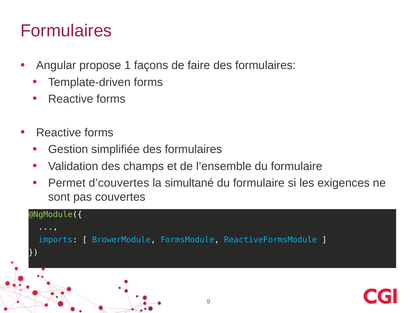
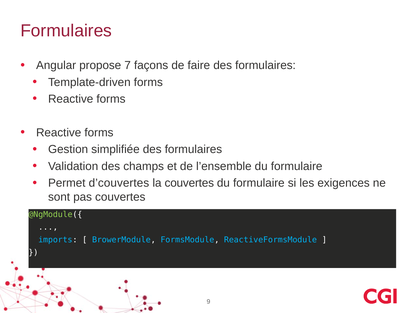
1: 1 -> 7
la simultané: simultané -> couvertes
